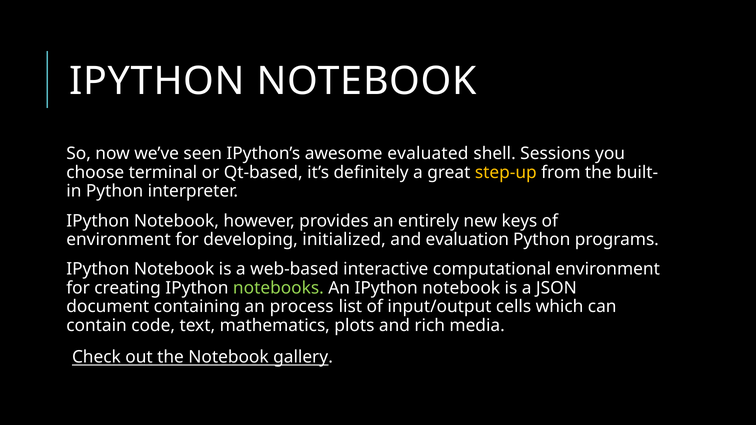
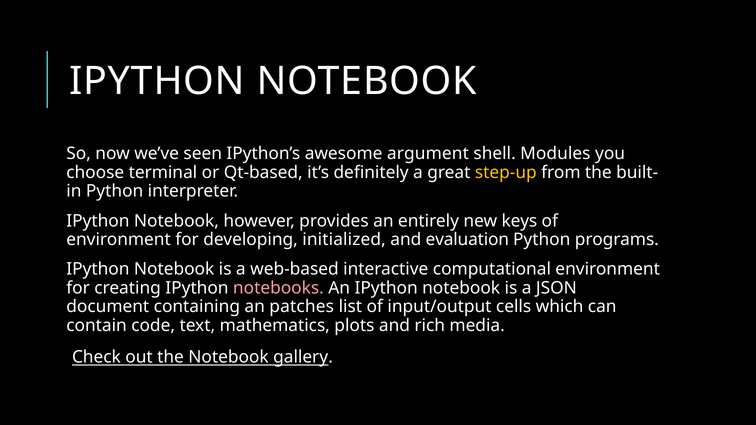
evaluated: evaluated -> argument
Sessions: Sessions -> Modules
notebooks colour: light green -> pink
process: process -> patches
